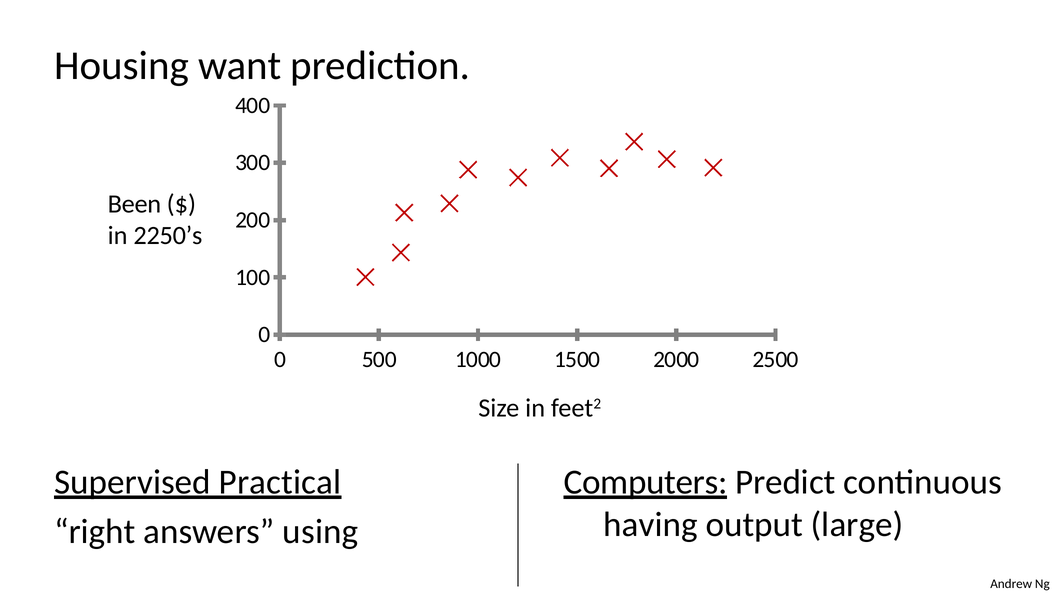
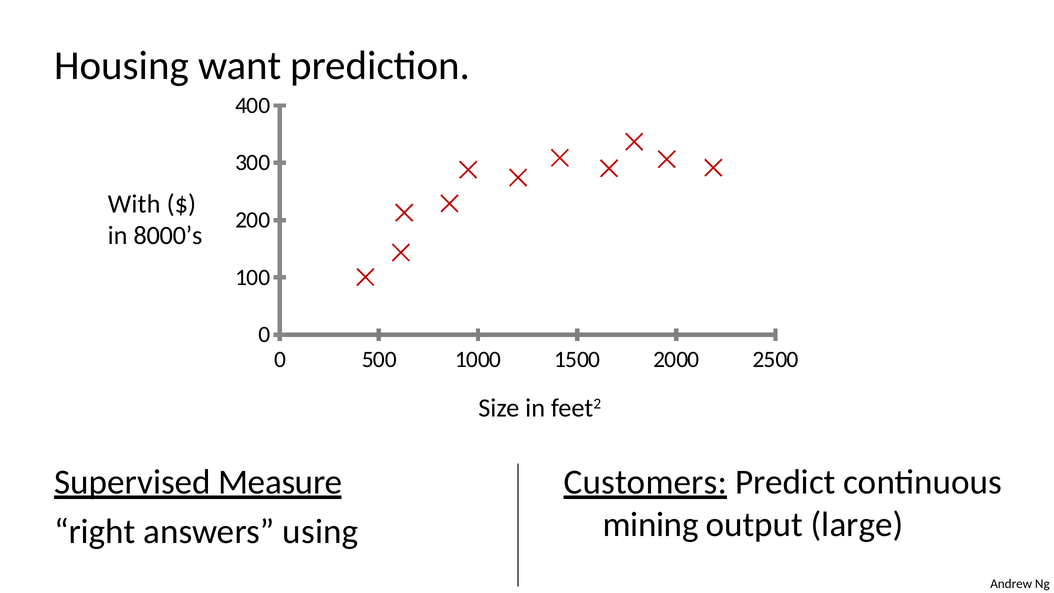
Been: Been -> With
2250’s: 2250’s -> 8000’s
Practical: Practical -> Measure
Computers: Computers -> Customers
having: having -> mining
